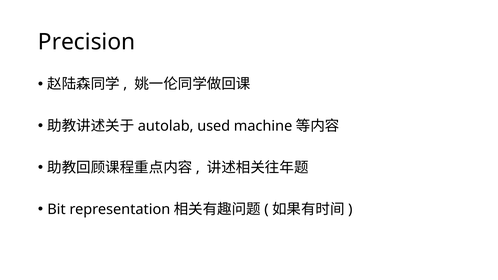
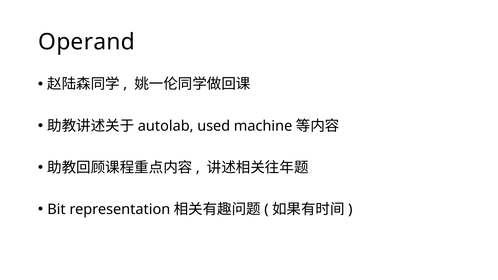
Precision: Precision -> Operand
